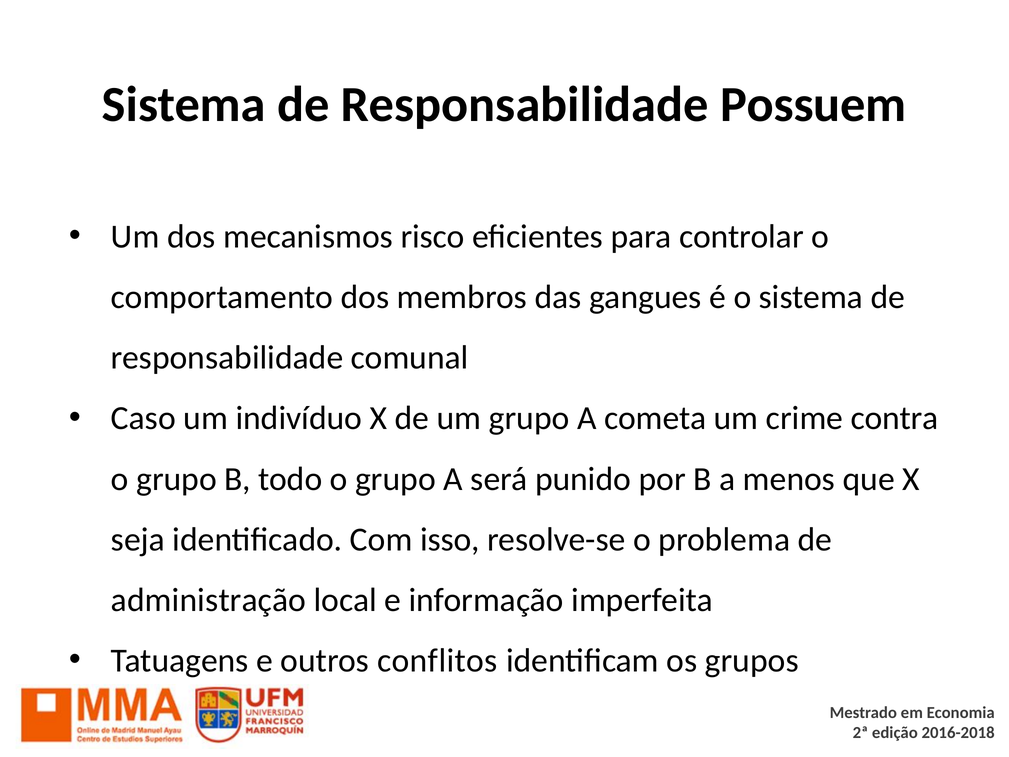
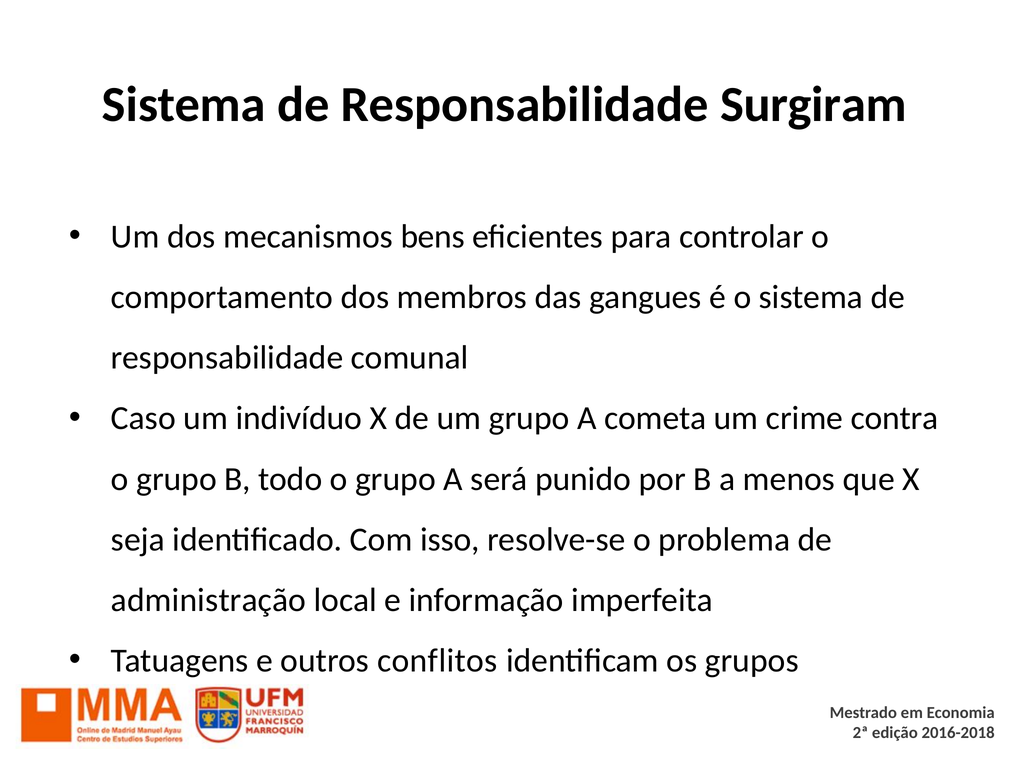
Possuem: Possuem -> Surgiram
risco: risco -> bens
